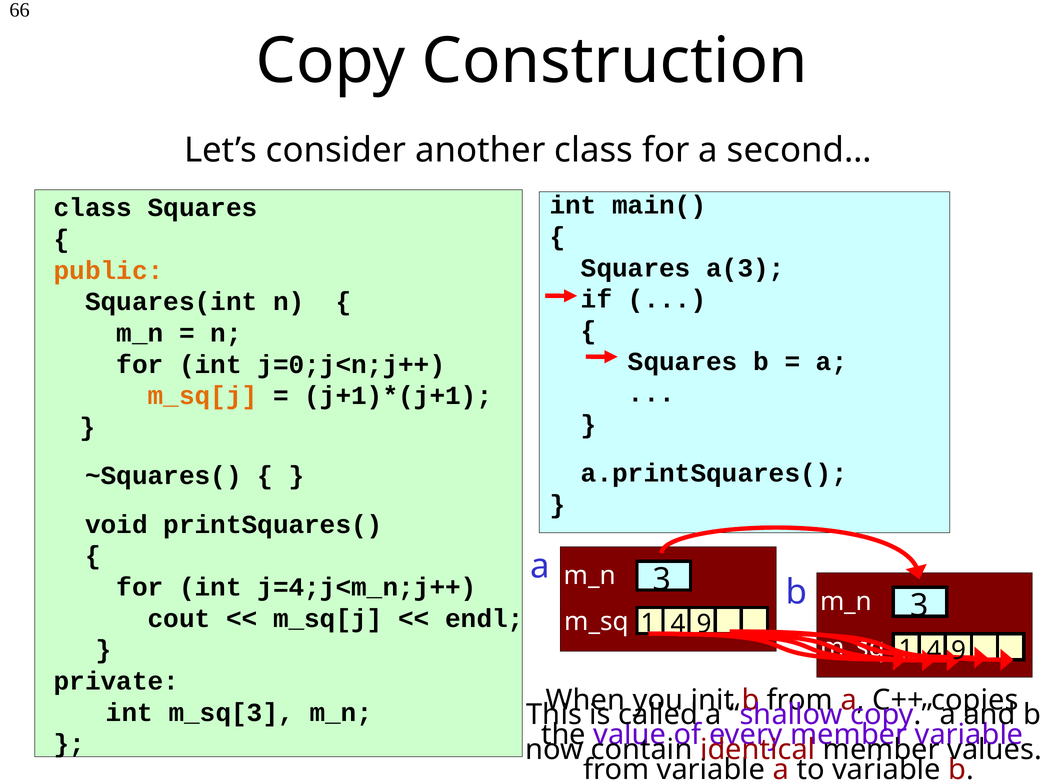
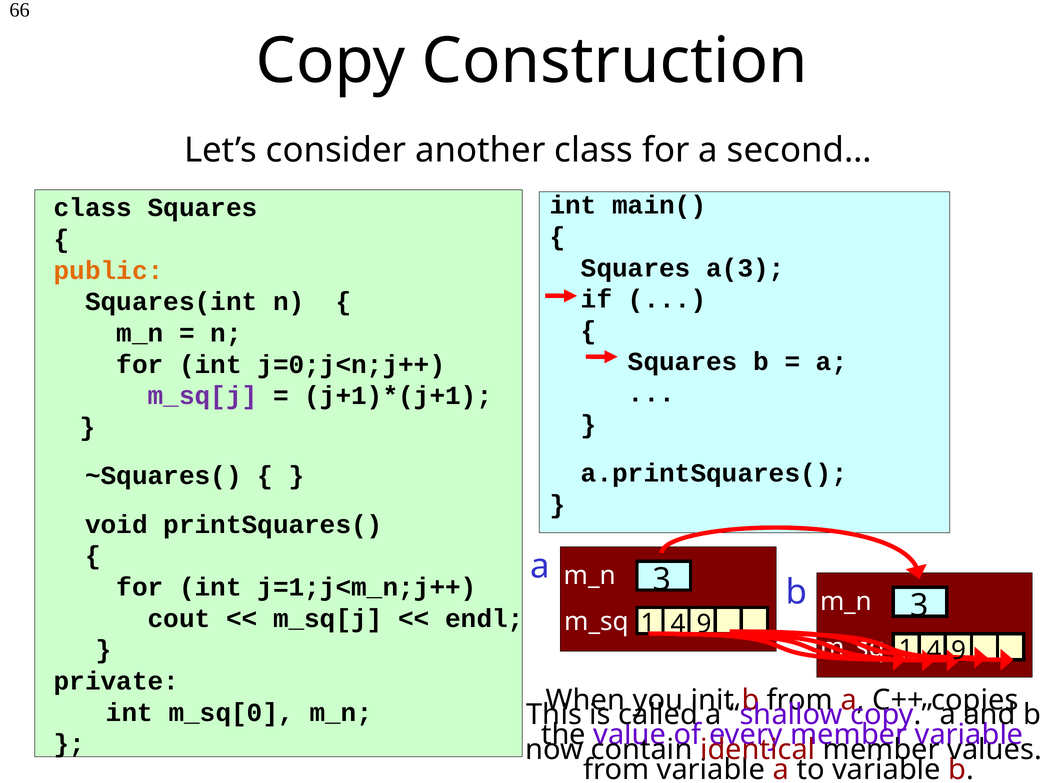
m_sq[j at (203, 396) colour: orange -> purple
j=4;j<m_n;j++: j=4;j<m_n;j++ -> j=1;j<m_n;j++
m_sq[3: m_sq[3 -> m_sq[0
